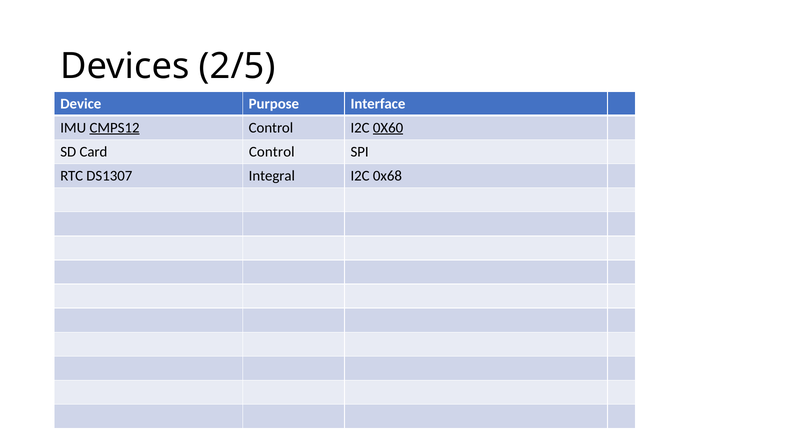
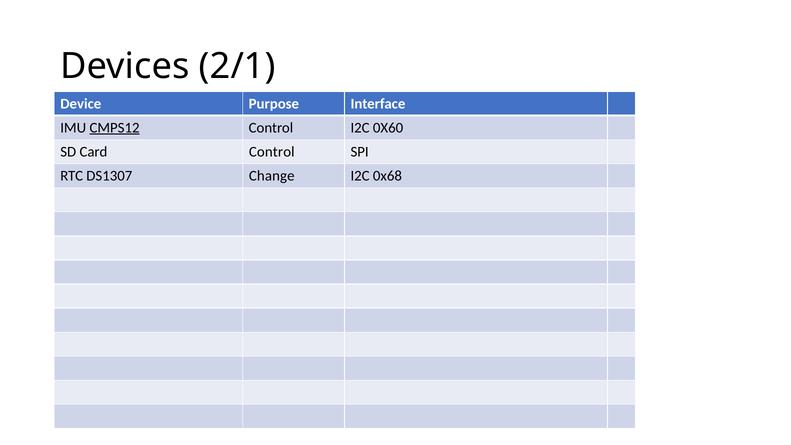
2/5: 2/5 -> 2/1
0X60 underline: present -> none
Integral: Integral -> Change
